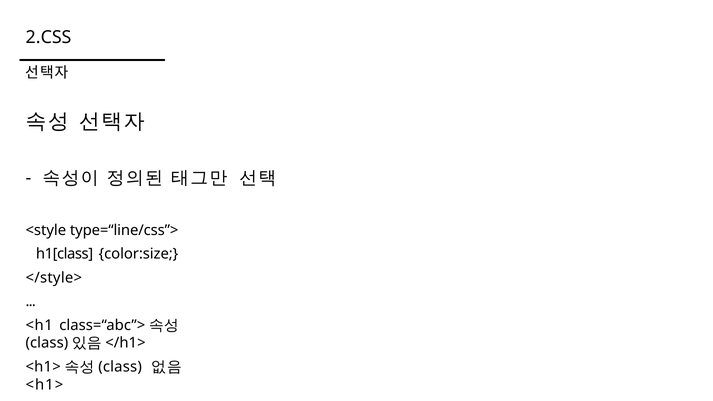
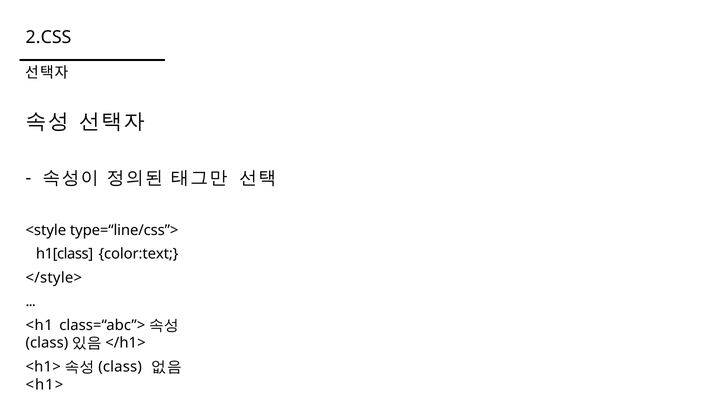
color:size: color:size -> color:text
